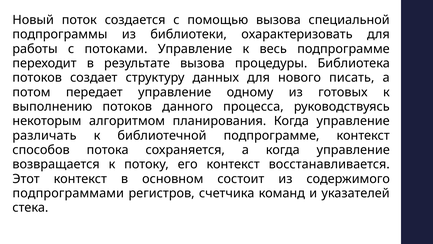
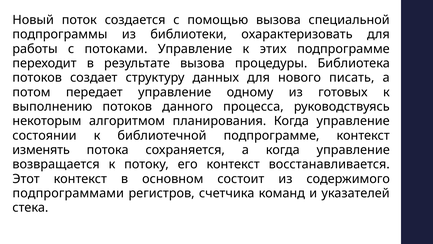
весь: весь -> этих
различать: различать -> состоянии
способов: способов -> изменять
